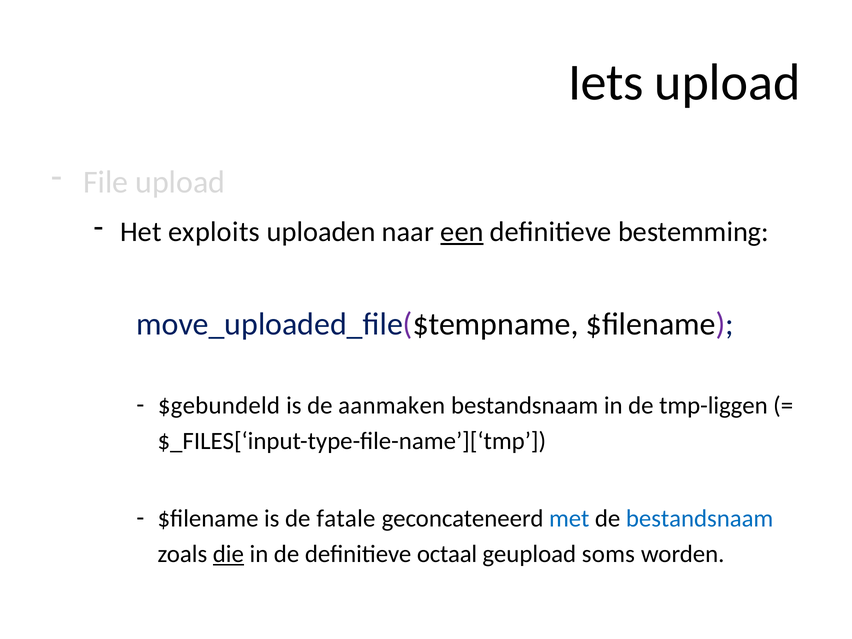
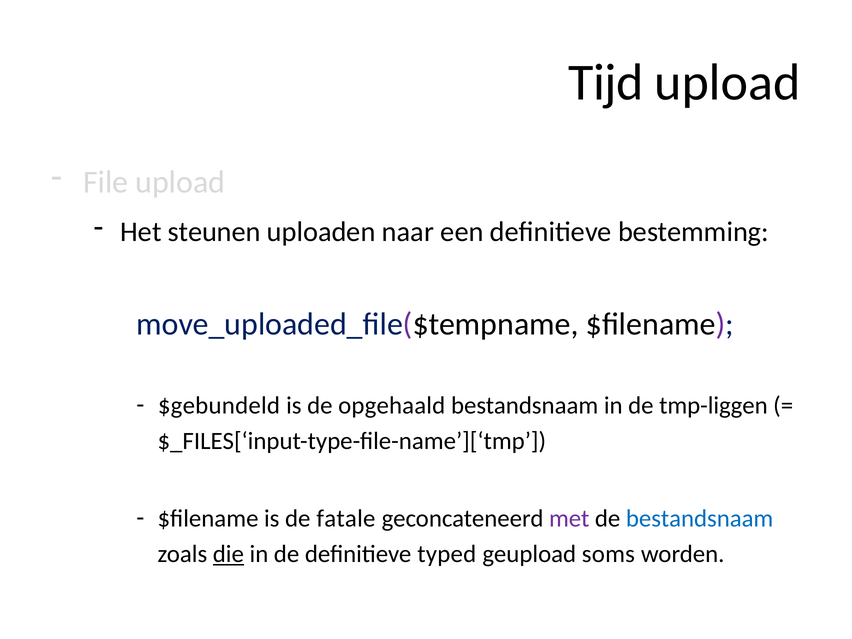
Iets: Iets -> Tijd
exploits: exploits -> steunen
een underline: present -> none
aanmaken: aanmaken -> opgehaald
met colour: blue -> purple
octaal: octaal -> typed
